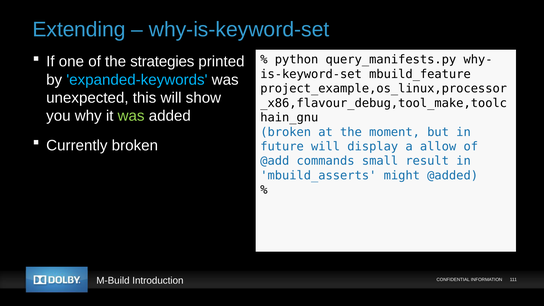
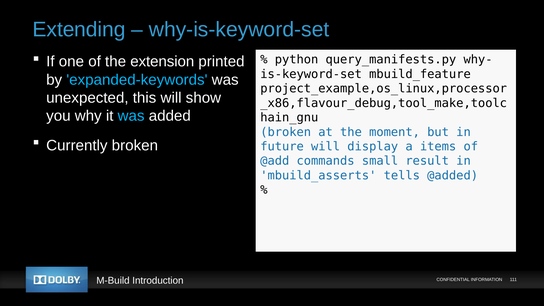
strategies: strategies -> extension
was at (131, 116) colour: light green -> light blue
allow: allow -> items
might: might -> tells
